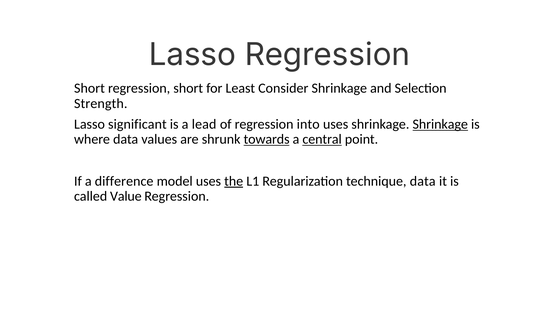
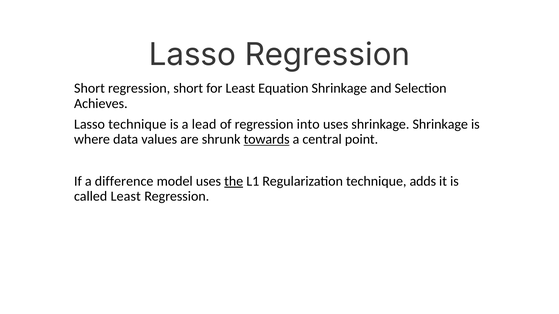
Consider: Consider -> Equation
Strength: Strength -> Achieves
Lasso significant: significant -> technique
Shrinkage at (440, 124) underline: present -> none
central underline: present -> none
technique data: data -> adds
called Value: Value -> Least
